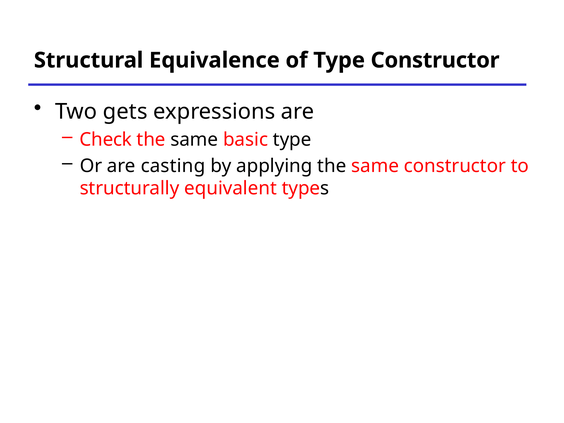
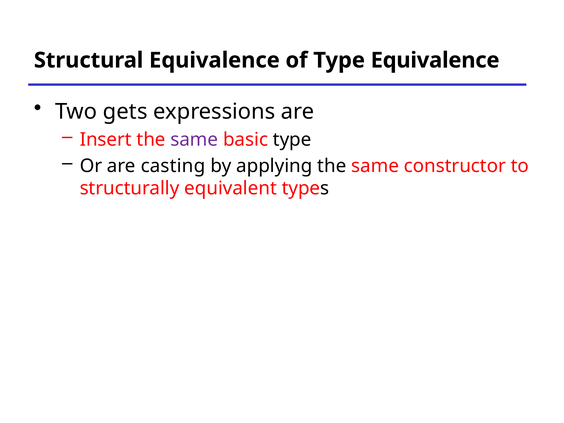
Type Constructor: Constructor -> Equivalence
Check: Check -> Insert
same at (194, 140) colour: black -> purple
